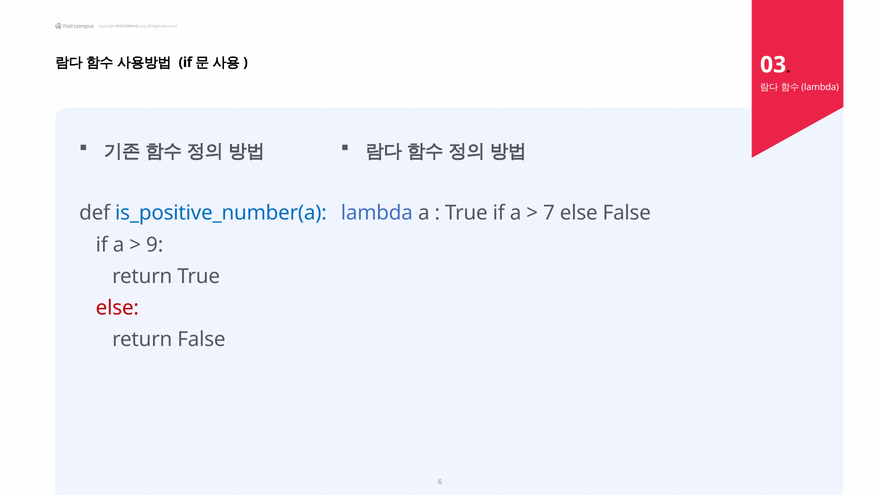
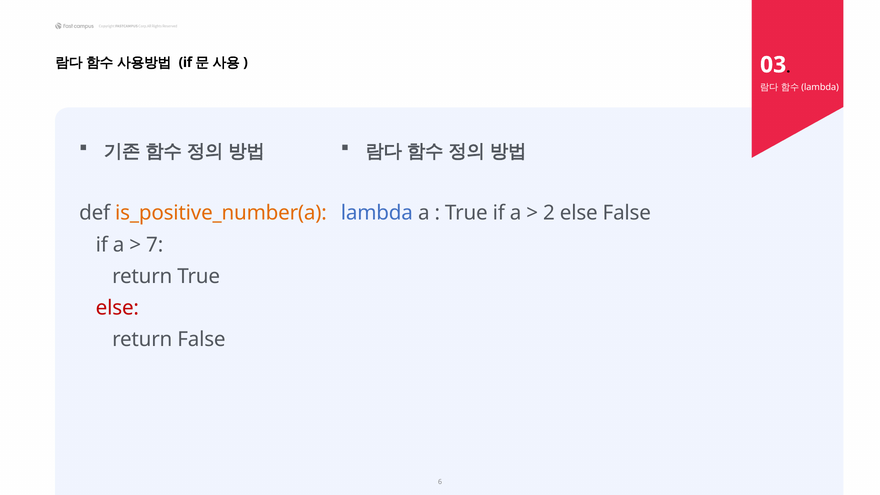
is_positive_number(a colour: blue -> orange
7: 7 -> 2
9: 9 -> 7
